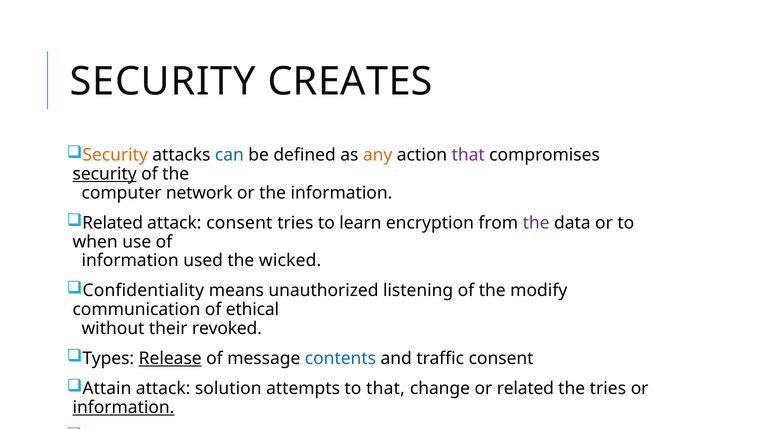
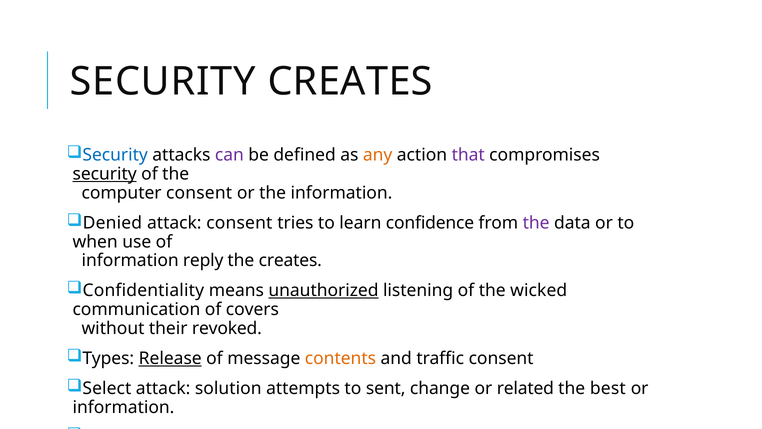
Security at (115, 155) colour: orange -> blue
can colour: blue -> purple
computer network: network -> consent
Related at (113, 223): Related -> Denied
encryption: encryption -> confidence
information used: used -> reply
the wicked: wicked -> creates
unauthorized underline: none -> present
modify: modify -> wicked
ethical: ethical -> covers
contents colour: blue -> orange
Attain: Attain -> Select
to that: that -> sent
the tries: tries -> best
information at (123, 407) underline: present -> none
